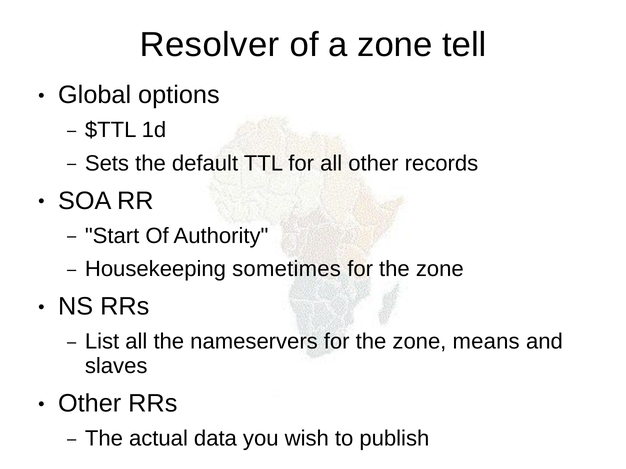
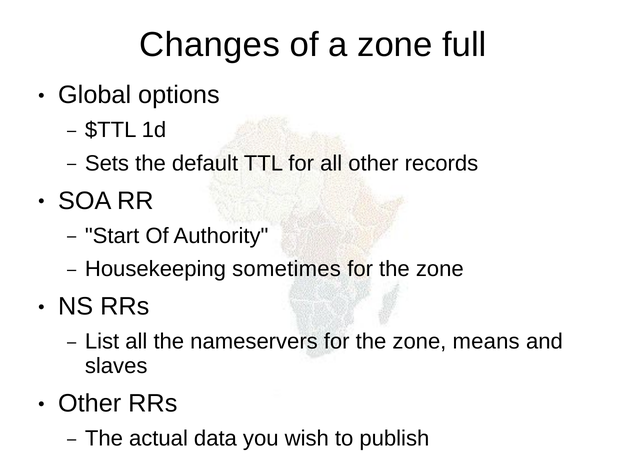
Resolver: Resolver -> Changes
tell: tell -> full
